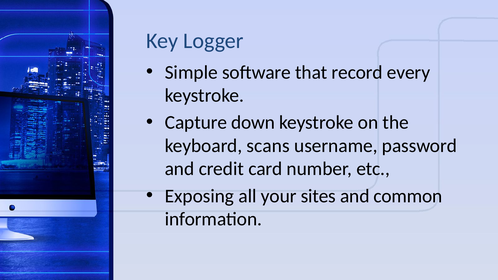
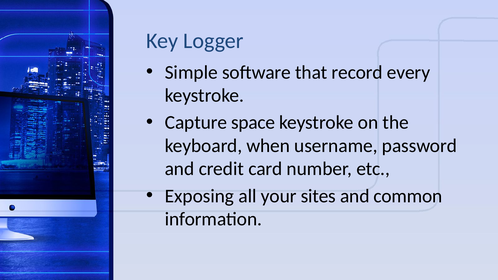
down: down -> space
scans: scans -> when
